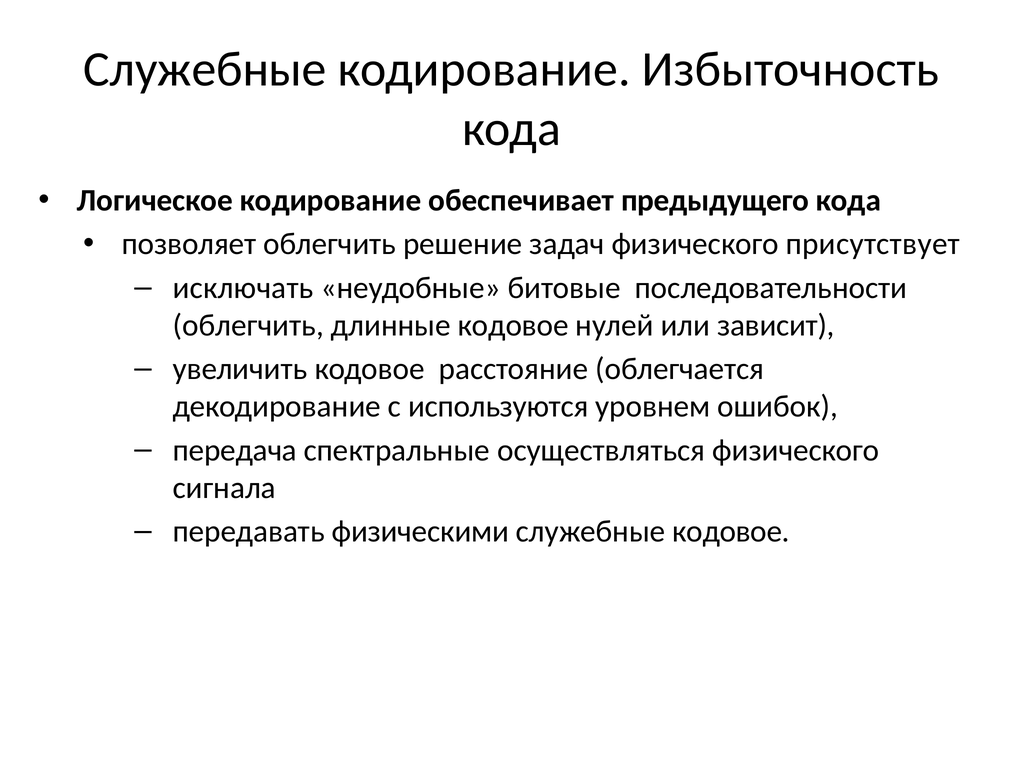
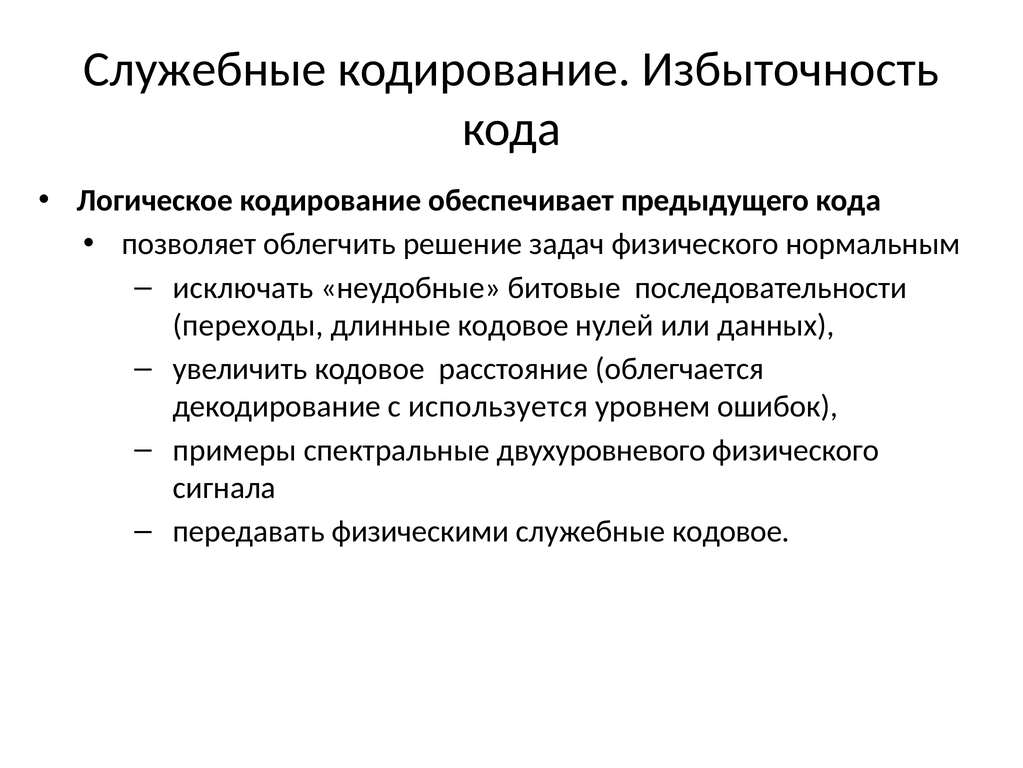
присутствует: присутствует -> нормальным
облегчить at (248, 325): облегчить -> переходы
зависит: зависит -> данных
используются: используются -> используется
передача: передача -> примеры
осуществляться: осуществляться -> двухуровневого
